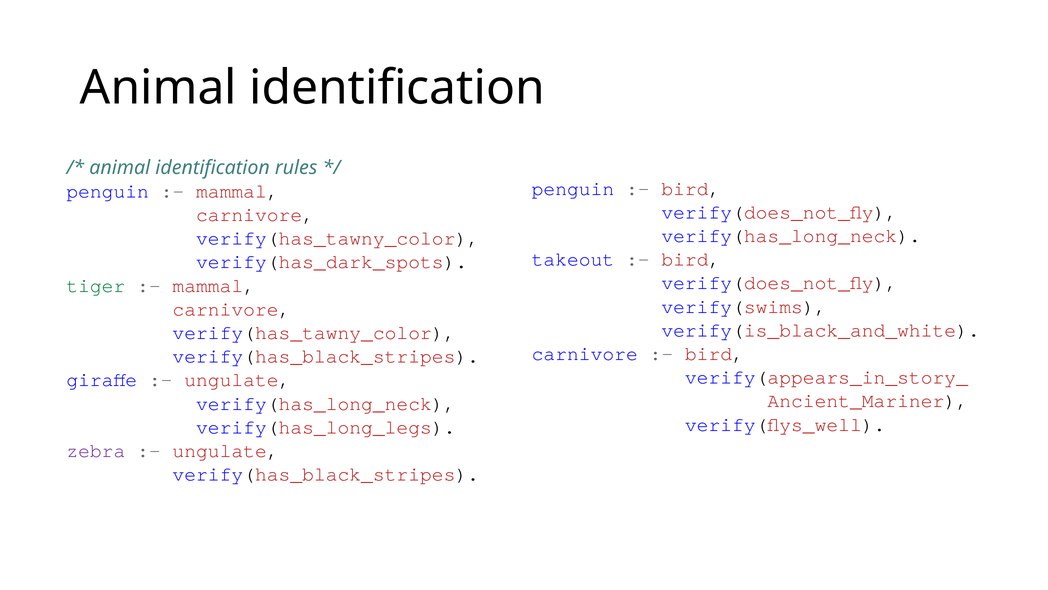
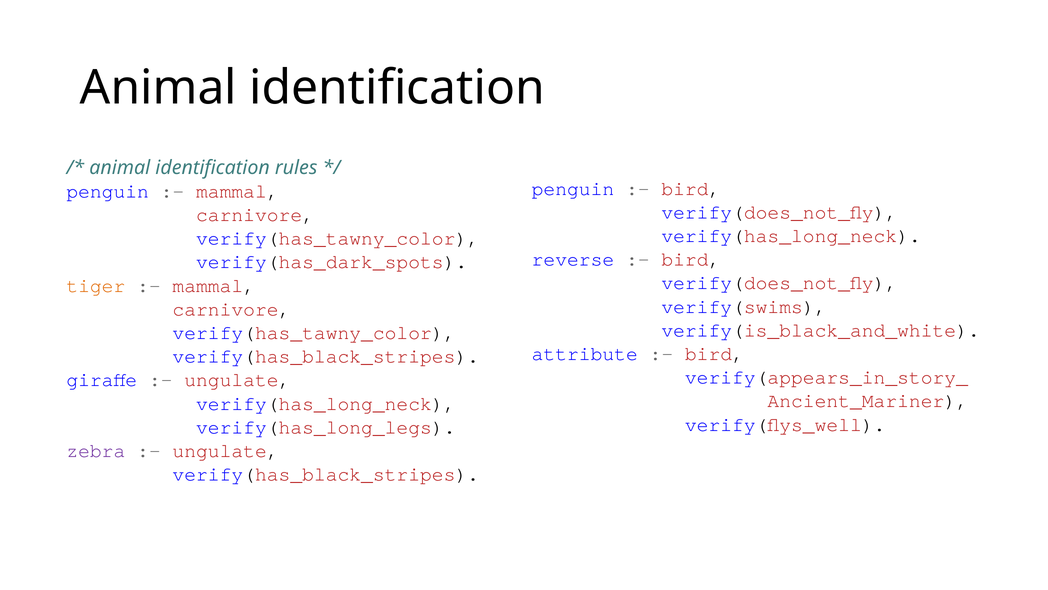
takeout: takeout -> reverse
tiger colour: green -> orange
carnivore at (585, 353): carnivore -> attribute
